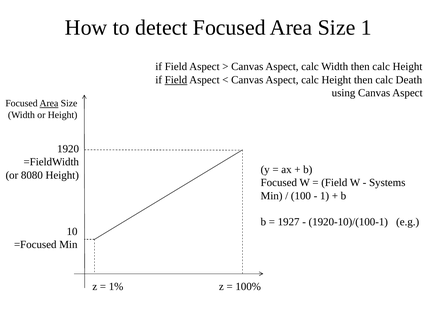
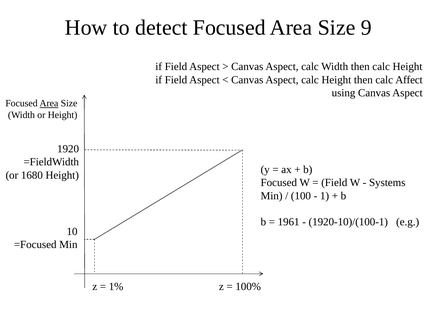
Size 1: 1 -> 9
Field at (176, 80) underline: present -> none
Death: Death -> Affect
8080: 8080 -> 1680
1927: 1927 -> 1961
